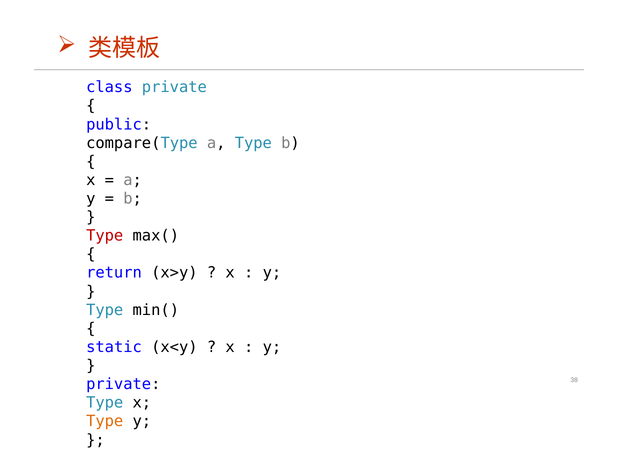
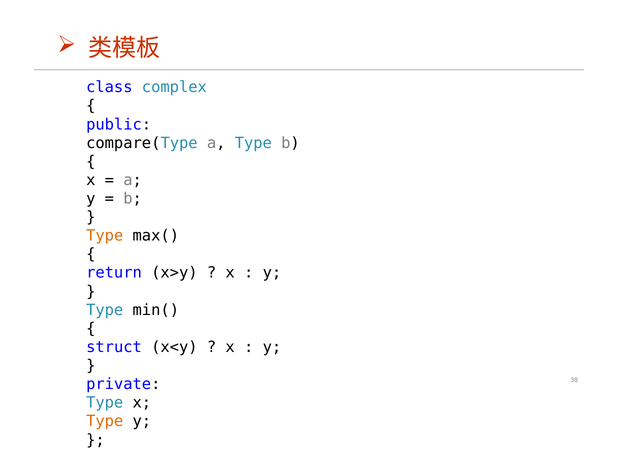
class private: private -> complex
Type at (105, 236) colour: red -> orange
static: static -> struct
